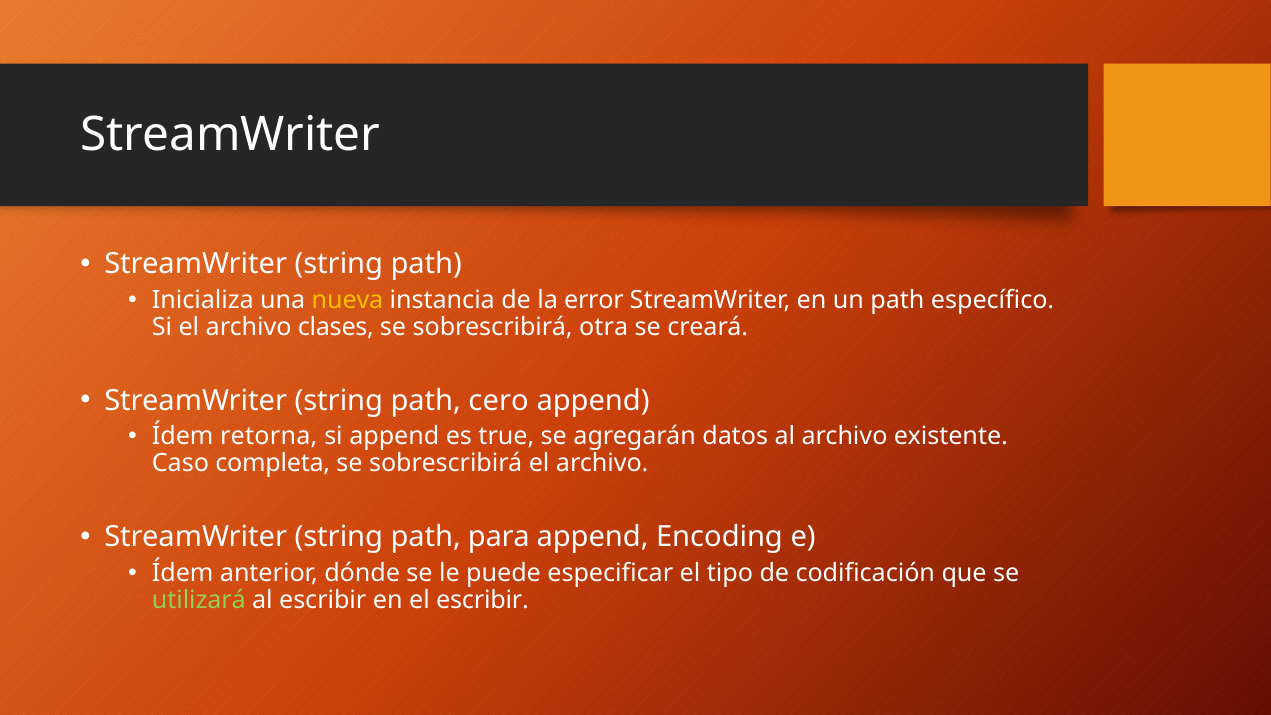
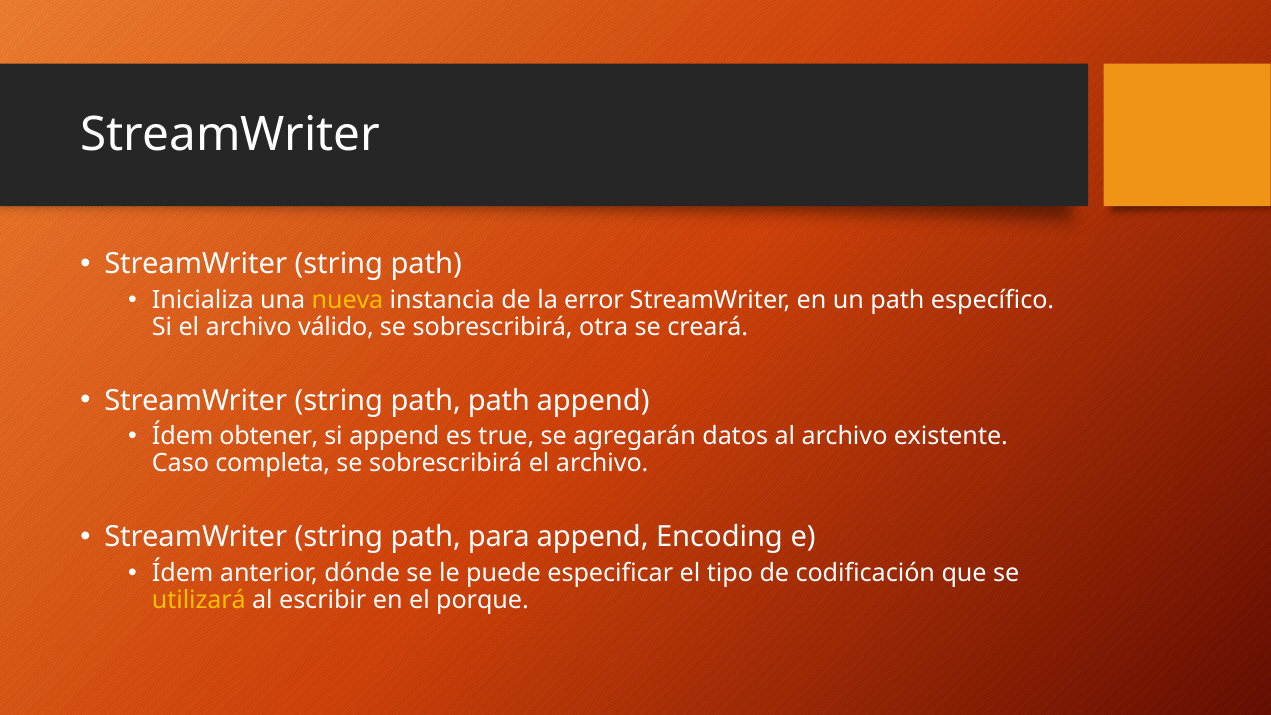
clases: clases -> válido
path cero: cero -> path
retorna: retorna -> obtener
utilizará colour: light green -> yellow
el escribir: escribir -> porque
